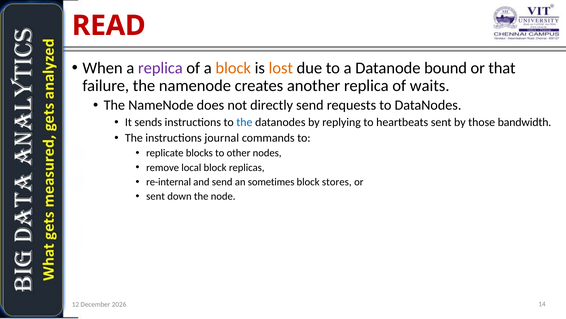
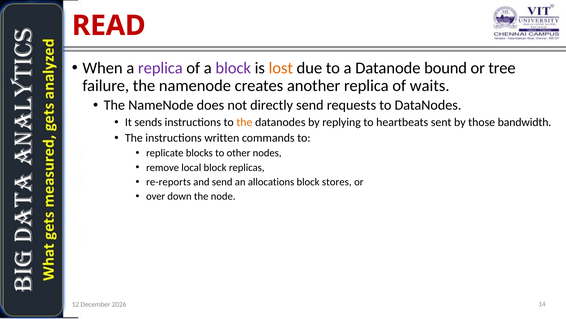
block at (233, 68) colour: orange -> purple
that: that -> tree
the at (244, 122) colour: blue -> orange
journal: journal -> written
re-internal: re-internal -> re-reports
sometimes: sometimes -> allocations
sent at (156, 196): sent -> over
